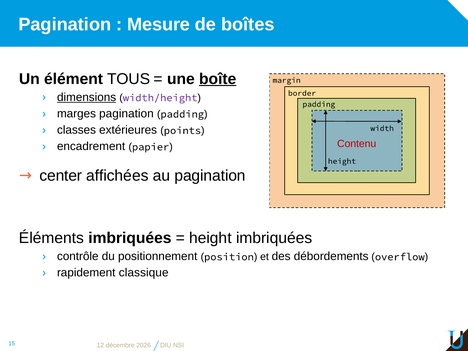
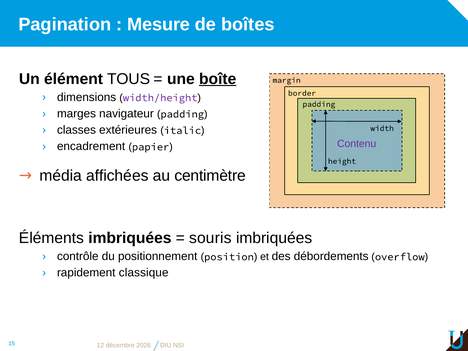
dimensions underline: present -> none
marges pagination: pagination -> navigateur
points: points -> italic
Contenu colour: red -> purple
center: center -> média
au pagination: pagination -> centimètre
height at (210, 238): height -> souris
